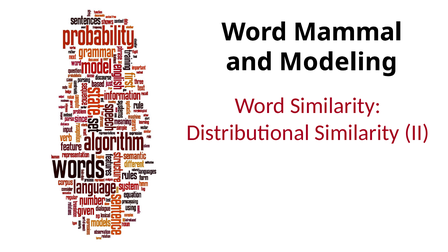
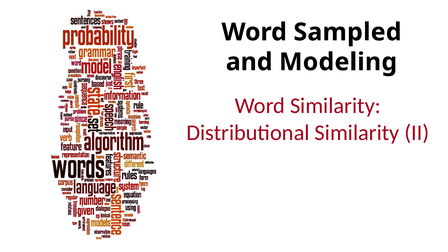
Mammal: Mammal -> Sampled
